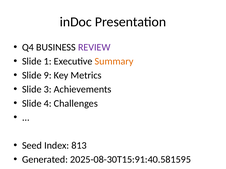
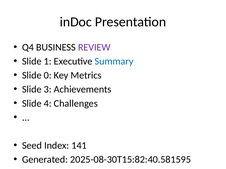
Summary colour: orange -> blue
9: 9 -> 0
813: 813 -> 141
2025-08-30T15:91:40.581595: 2025-08-30T15:91:40.581595 -> 2025-08-30T15:82:40.581595
